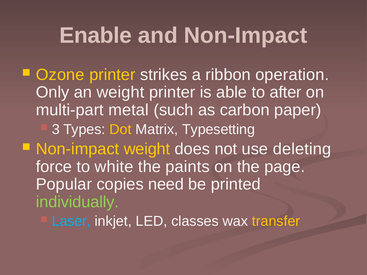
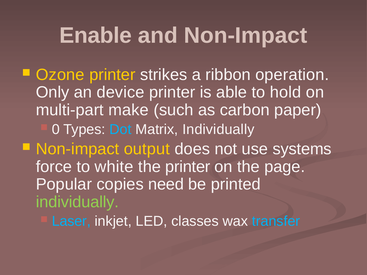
an weight: weight -> device
after: after -> hold
metal: metal -> make
3: 3 -> 0
Dot colour: yellow -> light blue
Matrix Typesetting: Typesetting -> Individually
Non-impact weight: weight -> output
deleting: deleting -> systems
the paints: paints -> printer
transfer colour: yellow -> light blue
